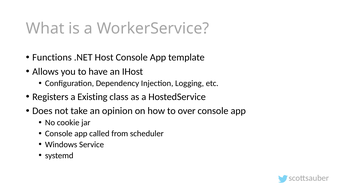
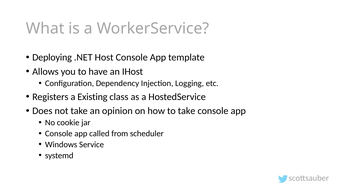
Functions: Functions -> Deploying
to over: over -> take
